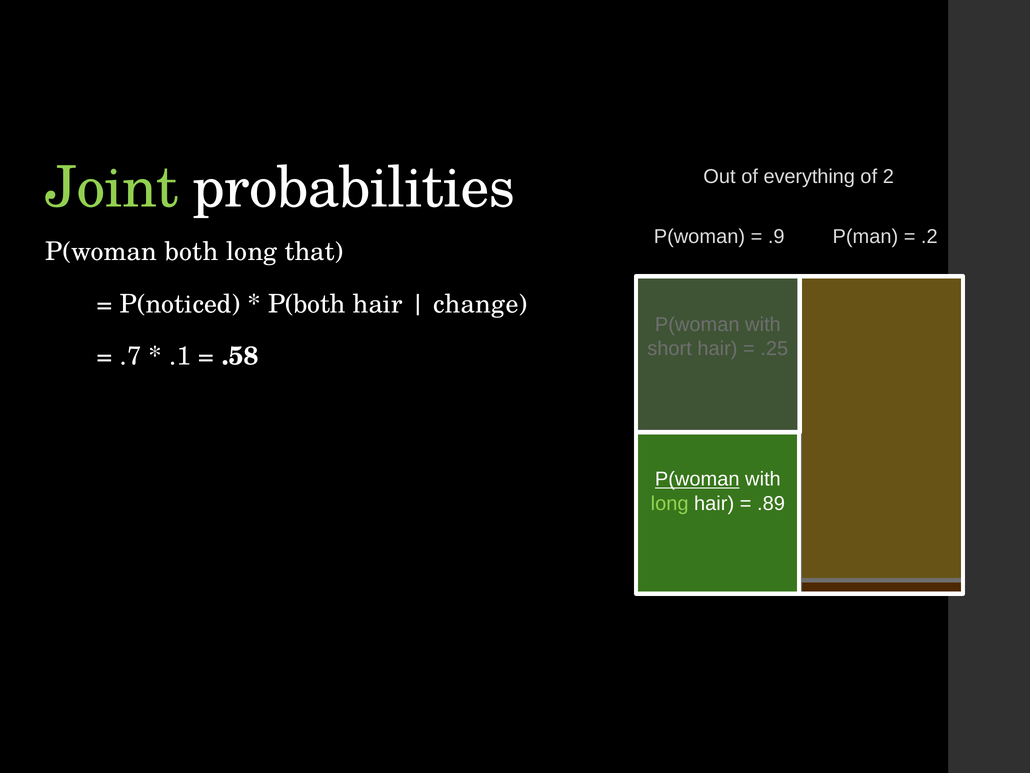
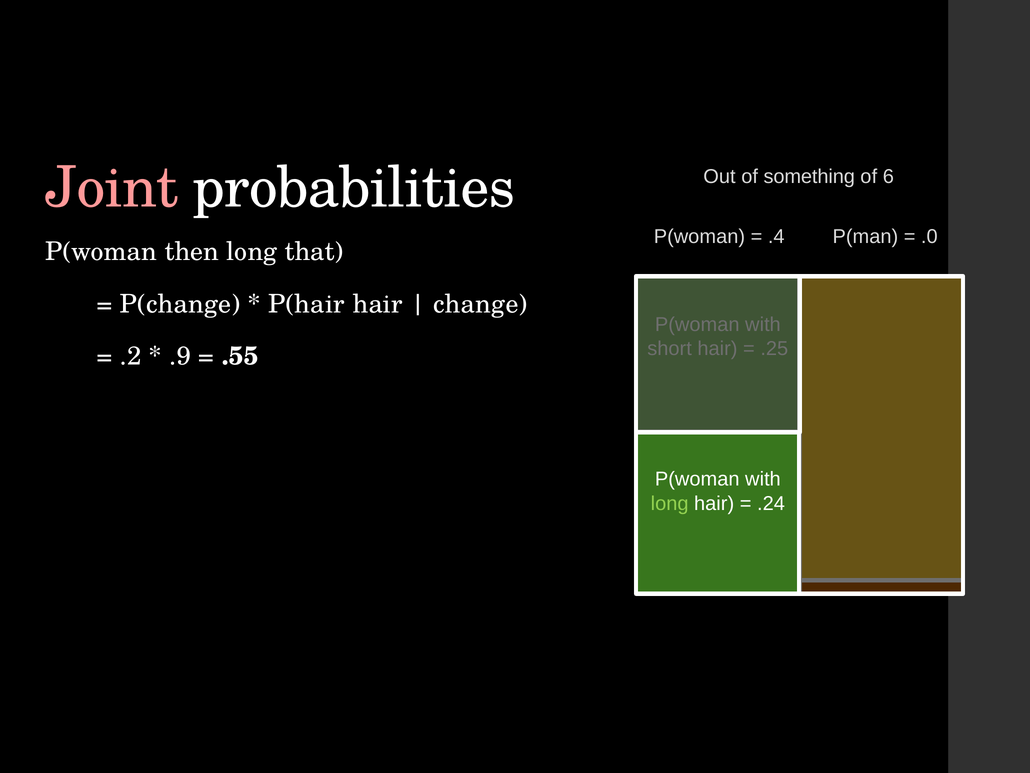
everything: everything -> something
2: 2 -> 6
Joint colour: light green -> pink
.9: .9 -> .4
.2: .2 -> .0
both: both -> then
P(noticed: P(noticed -> P(change
P(both: P(both -> P(hair
.7: .7 -> .2
.1: .1 -> .9
.58: .58 -> .55
P(woman at (697, 479) underline: present -> none
.89: .89 -> .24
